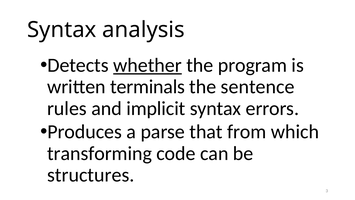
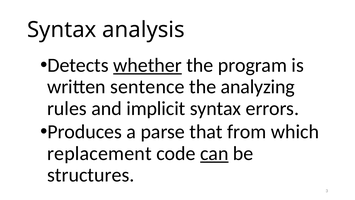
terminals: terminals -> sentence
sentence: sentence -> analyzing
transforming: transforming -> replacement
can underline: none -> present
